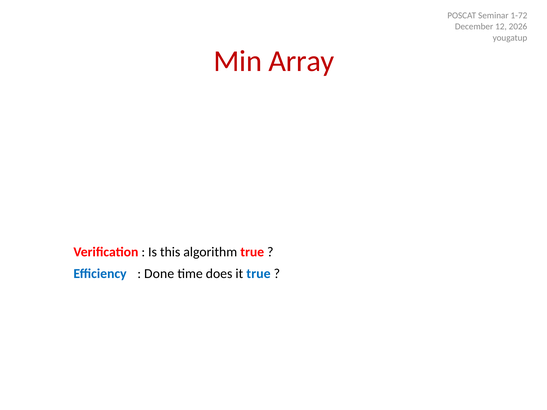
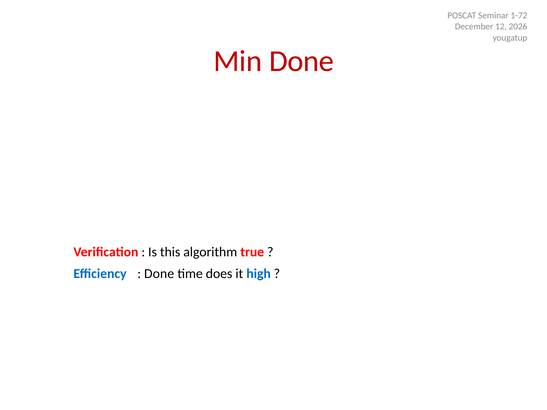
Min Array: Array -> Done
it true: true -> high
